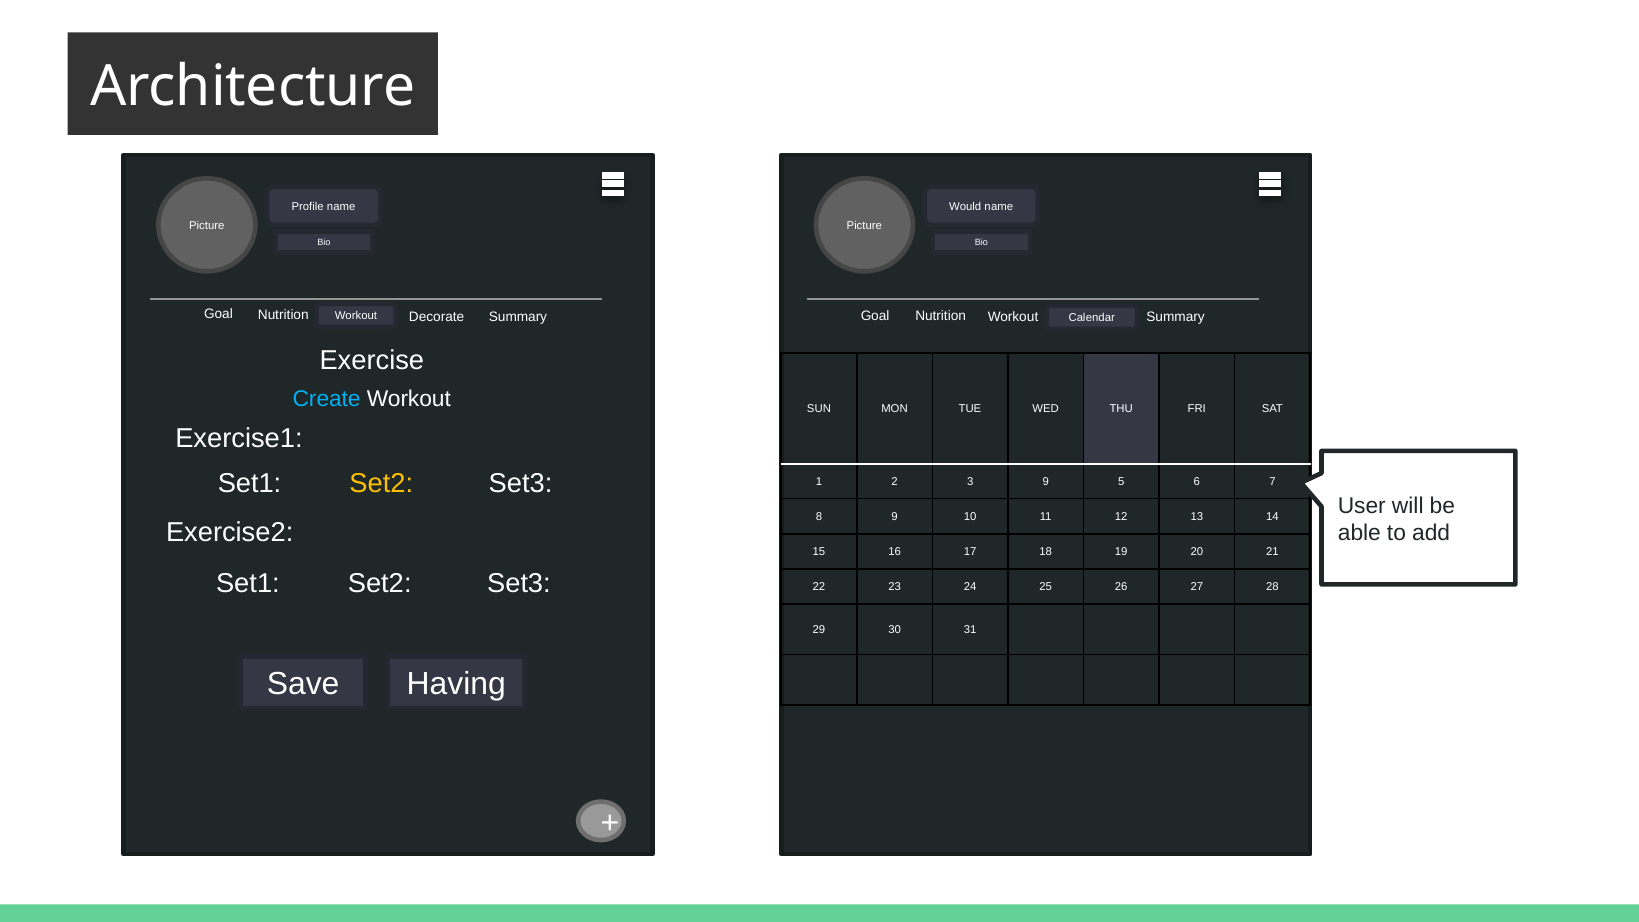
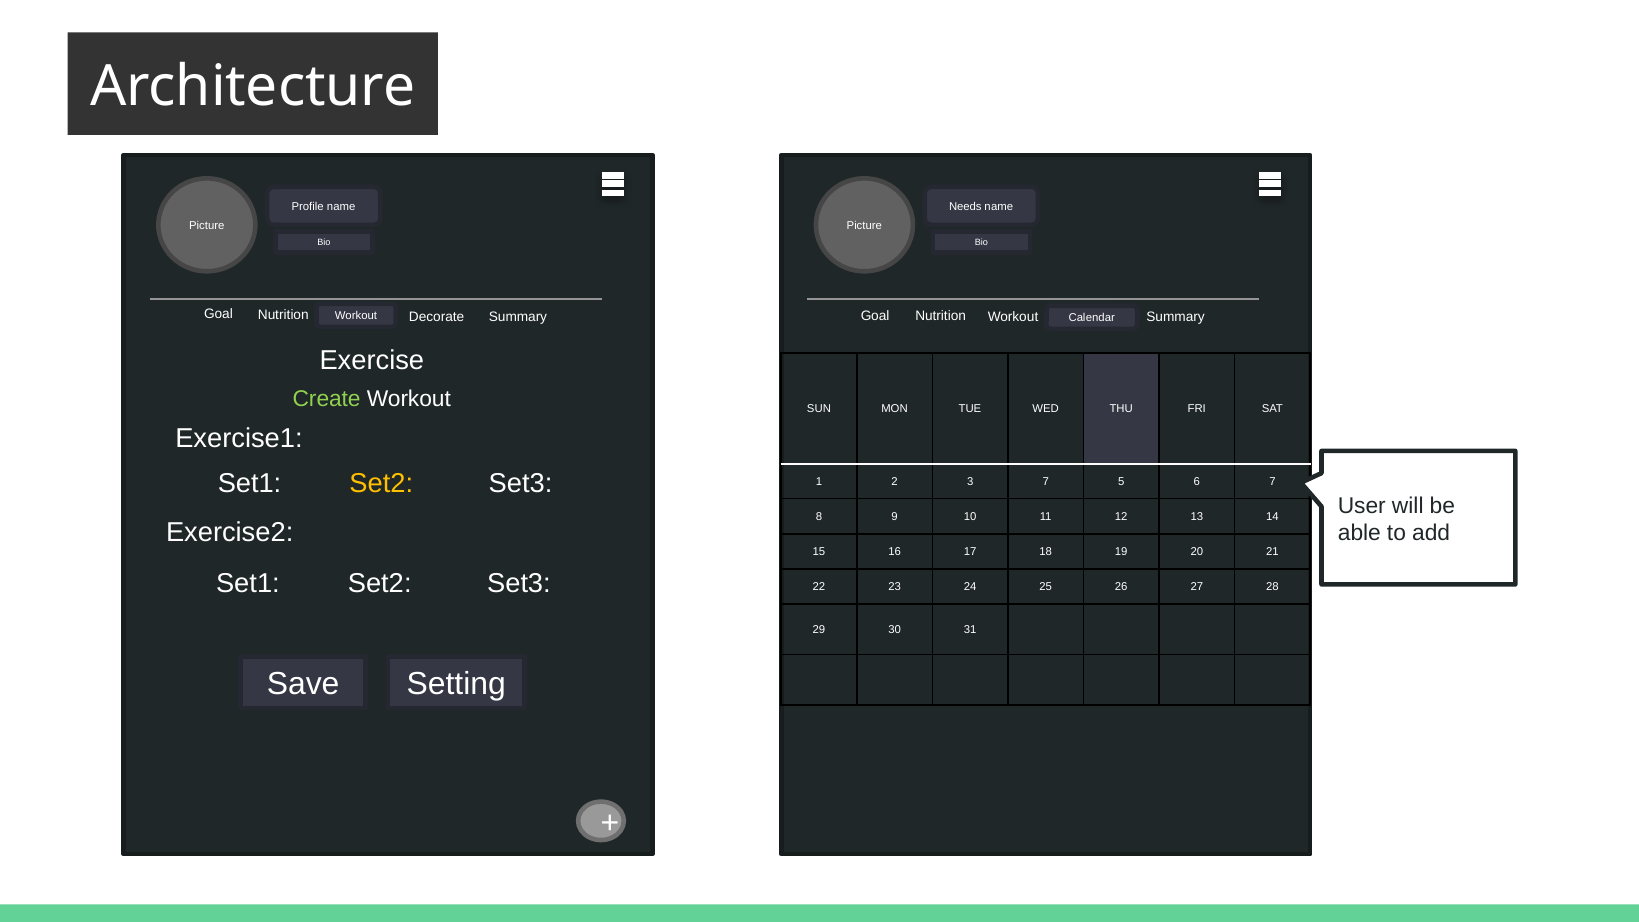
Would: Would -> Needs
Create colour: light blue -> light green
3 9: 9 -> 7
Having: Having -> Setting
